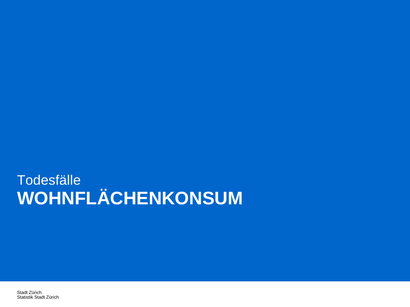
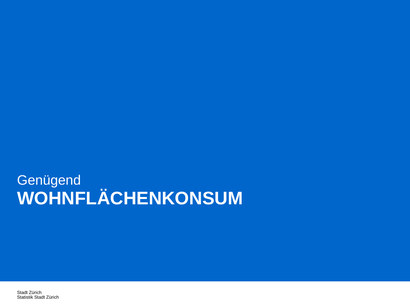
Todesfälle: Todesfälle -> Genügend
